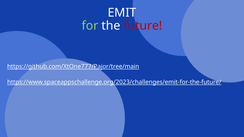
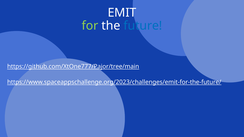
future colour: red -> blue
